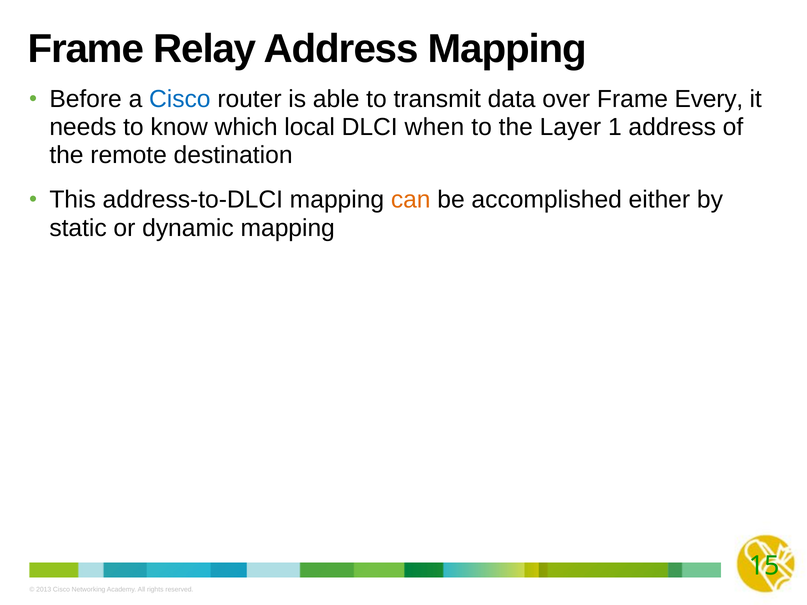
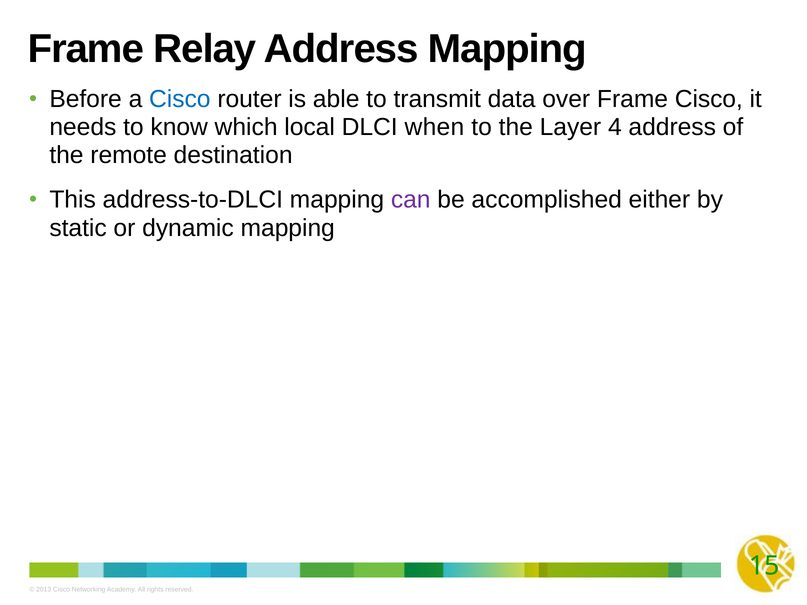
Frame Every: Every -> Cisco
1: 1 -> 4
can colour: orange -> purple
